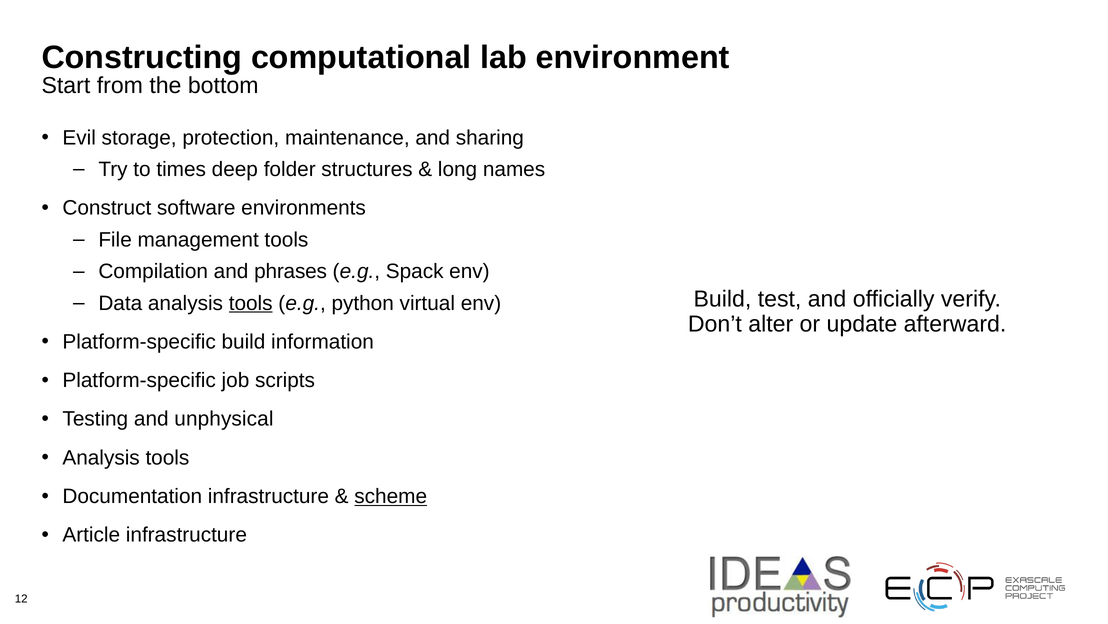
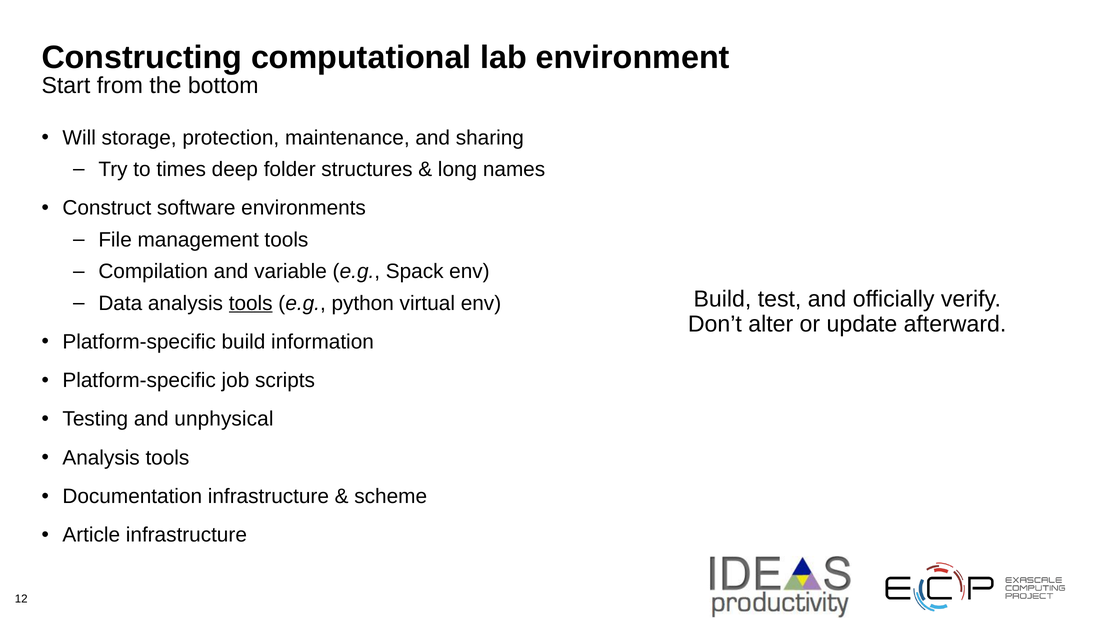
Evil: Evil -> Will
phrases: phrases -> variable
scheme underline: present -> none
